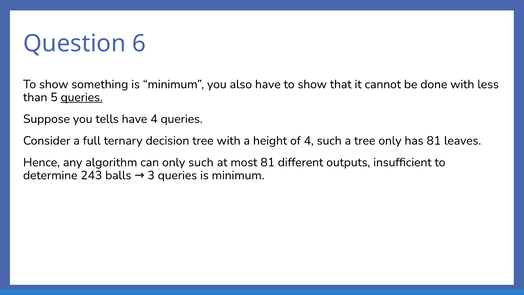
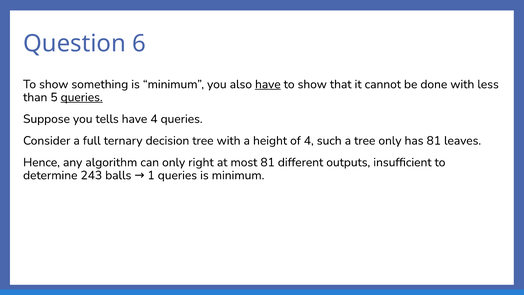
have at (268, 84) underline: none -> present
only such: such -> right
3: 3 -> 1
